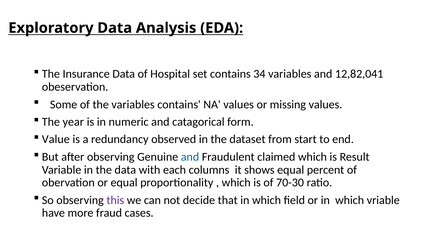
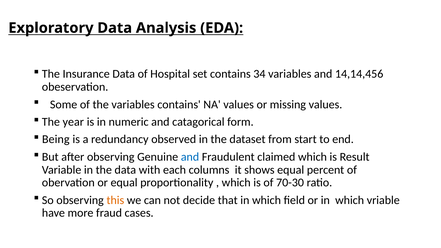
12,82,041: 12,82,041 -> 14,14,456
Value: Value -> Being
this colour: purple -> orange
